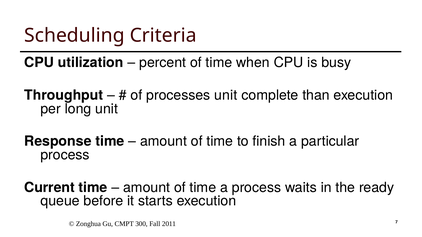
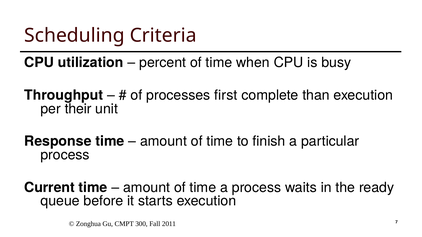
processes unit: unit -> first
long: long -> their
